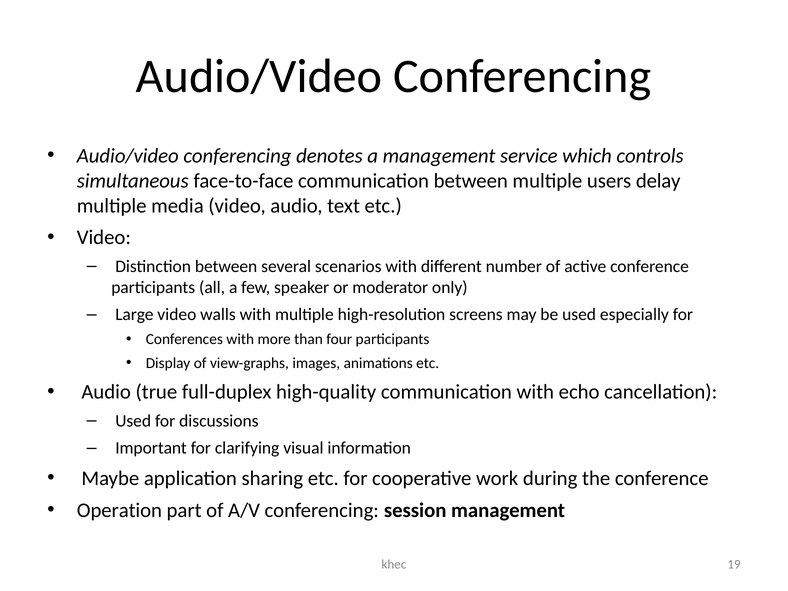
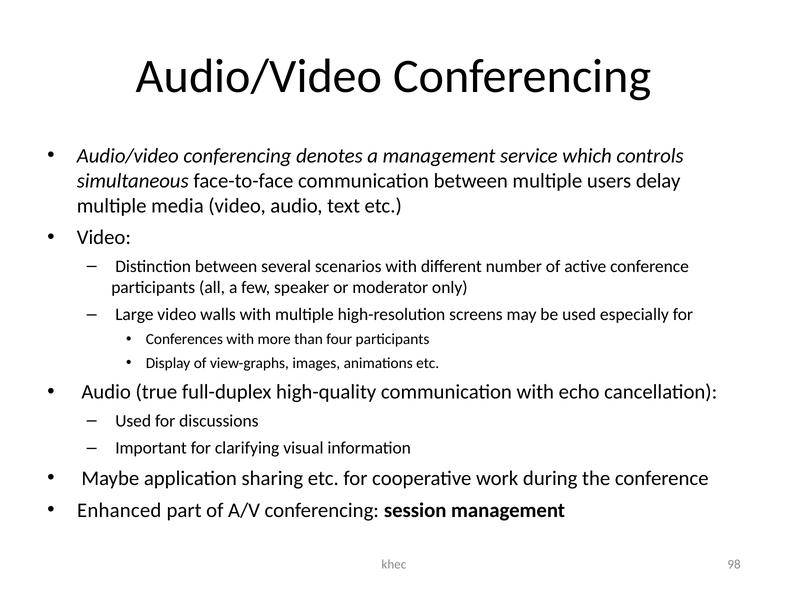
Operation: Operation -> Enhanced
19: 19 -> 98
